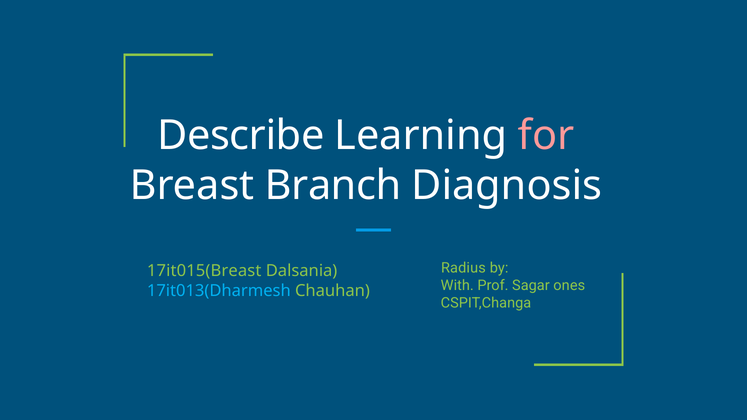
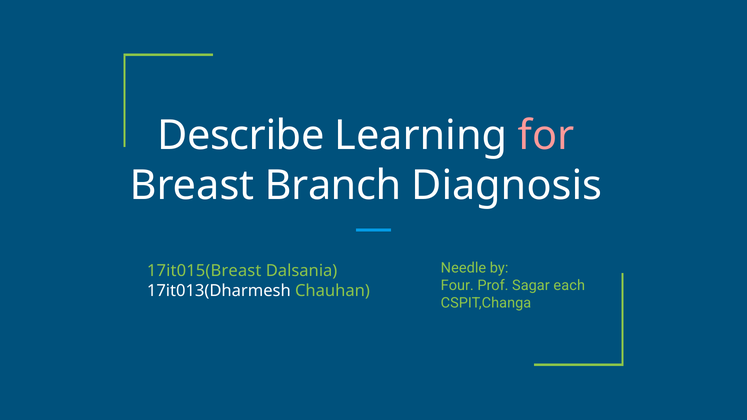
Radius: Radius -> Needle
With: With -> Four
ones: ones -> each
17it013(Dharmesh colour: light blue -> white
